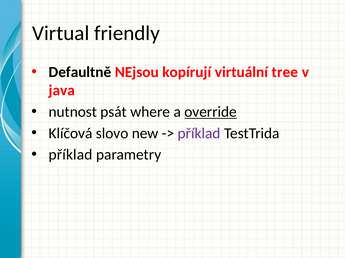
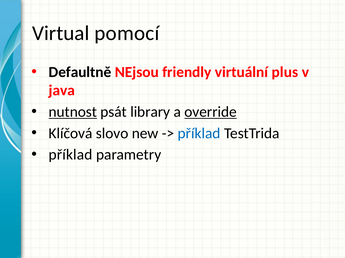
friendly: friendly -> pomocí
kopírují: kopírují -> friendly
tree: tree -> plus
nutnost underline: none -> present
where: where -> library
příklad at (199, 134) colour: purple -> blue
